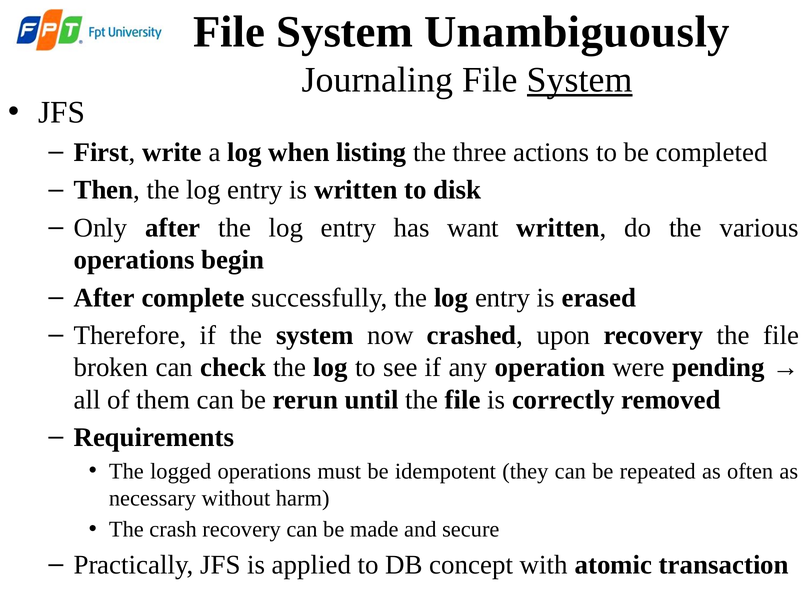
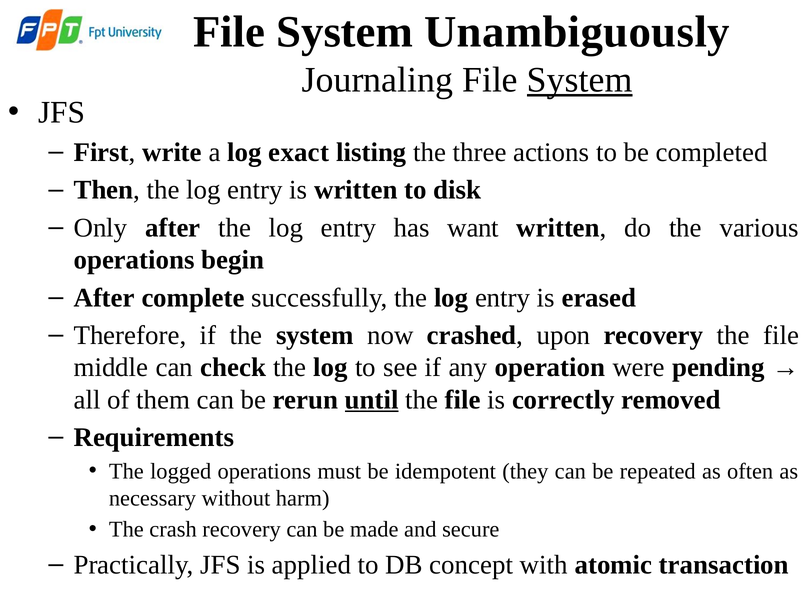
when: when -> exact
broken: broken -> middle
until underline: none -> present
